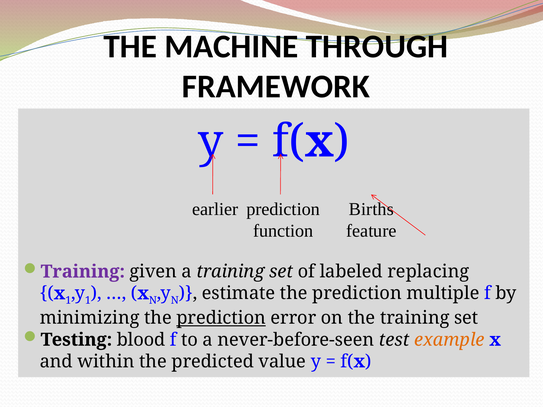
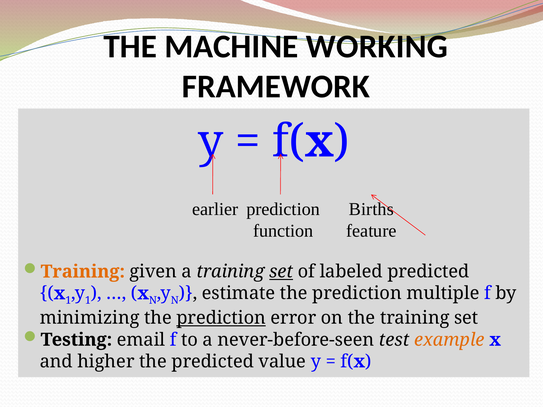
THROUGH: THROUGH -> WORKING
Training at (83, 272) colour: purple -> orange
set at (281, 272) underline: none -> present
labeled replacing: replacing -> predicted
blood: blood -> email
within: within -> higher
